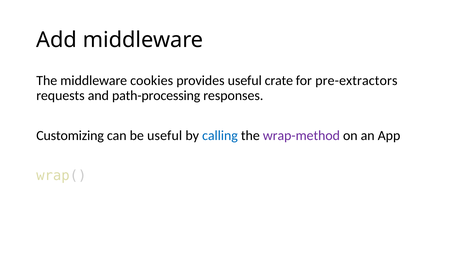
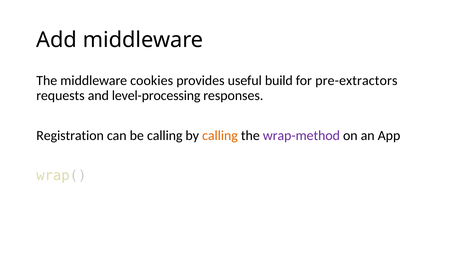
crate: crate -> build
path-processing: path-processing -> level-processing
Customizing: Customizing -> Registration
be useful: useful -> calling
calling at (220, 135) colour: blue -> orange
